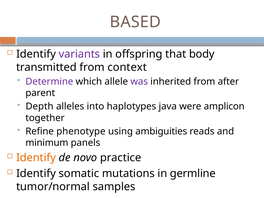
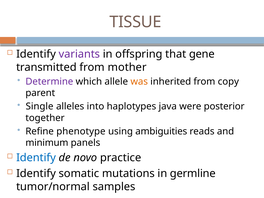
BASED: BASED -> TISSUE
body: body -> gene
context: context -> mother
was colour: purple -> orange
after: after -> copy
Depth: Depth -> Single
amplicon: amplicon -> posterior
Identify at (36, 158) colour: orange -> blue
